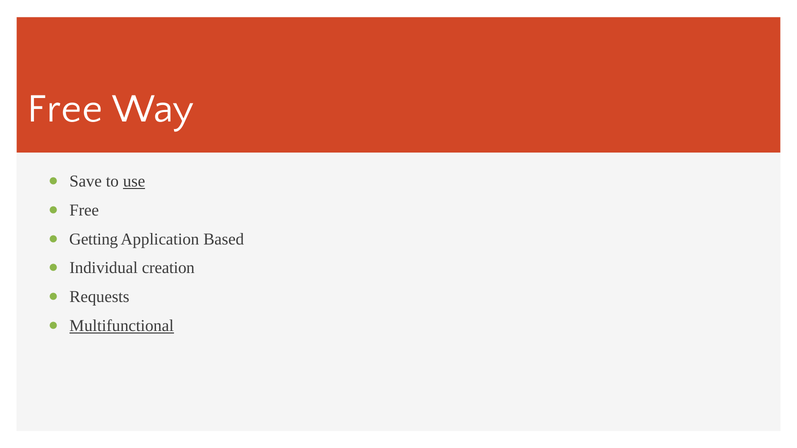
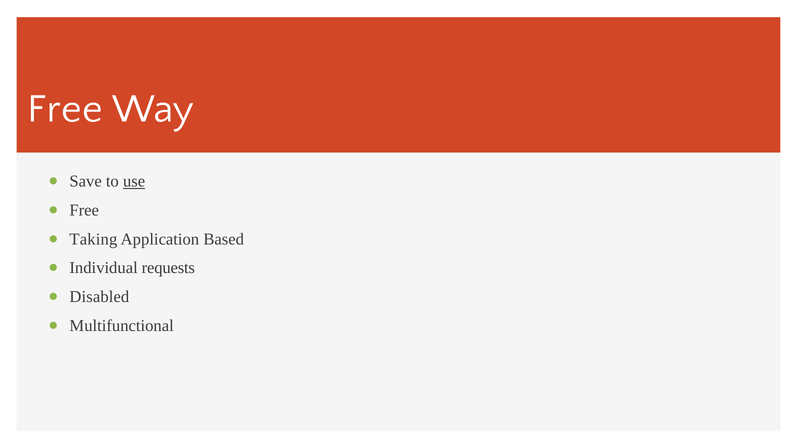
Getting: Getting -> Taking
creation: creation -> requests
Requests: Requests -> Disabled
Multifunctional underline: present -> none
